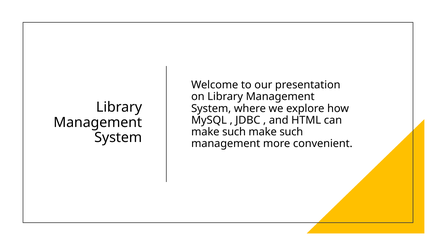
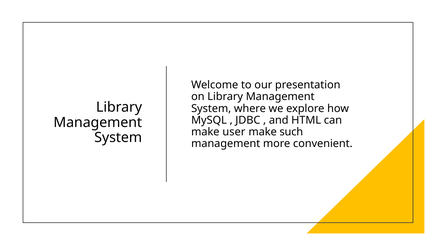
such at (234, 132): such -> user
